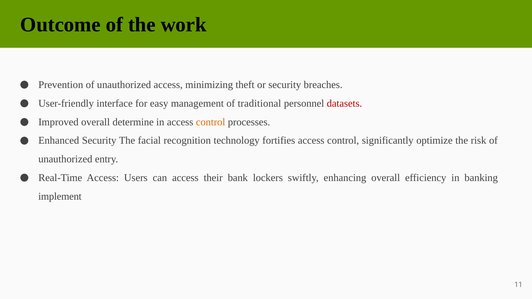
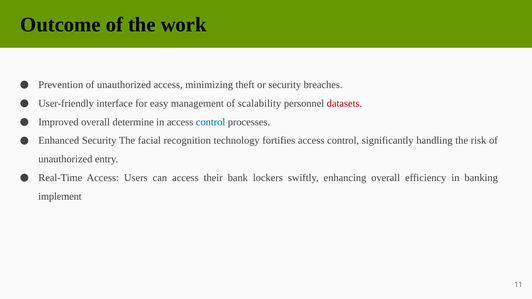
traditional: traditional -> scalability
control at (211, 122) colour: orange -> blue
optimize: optimize -> handling
